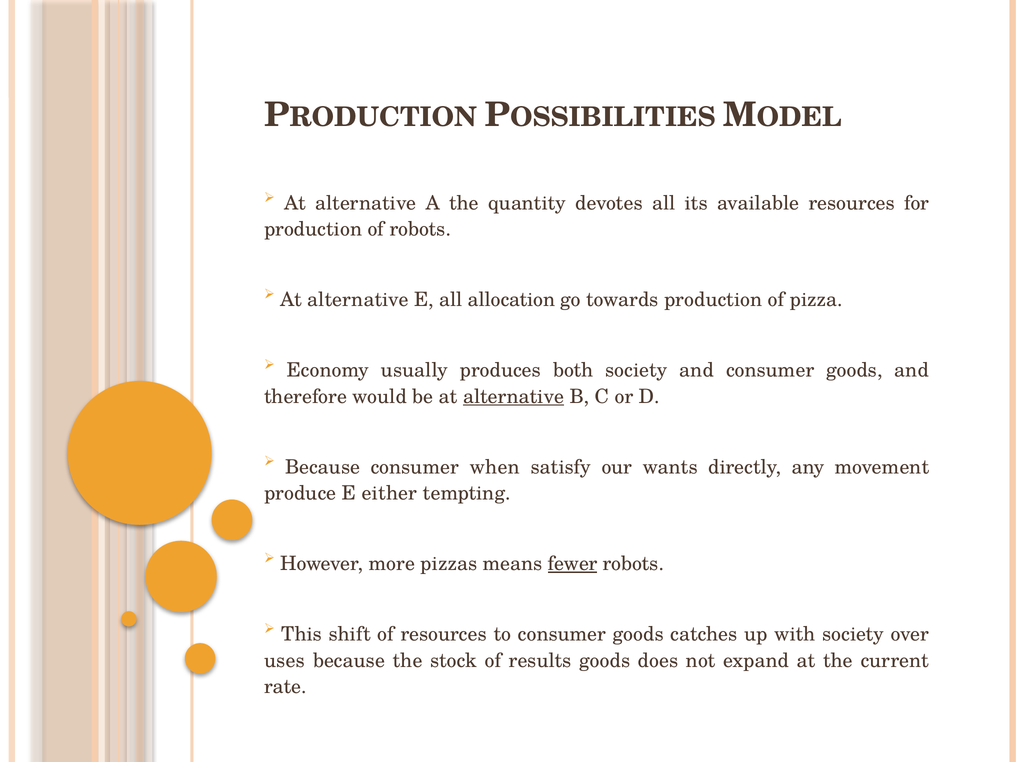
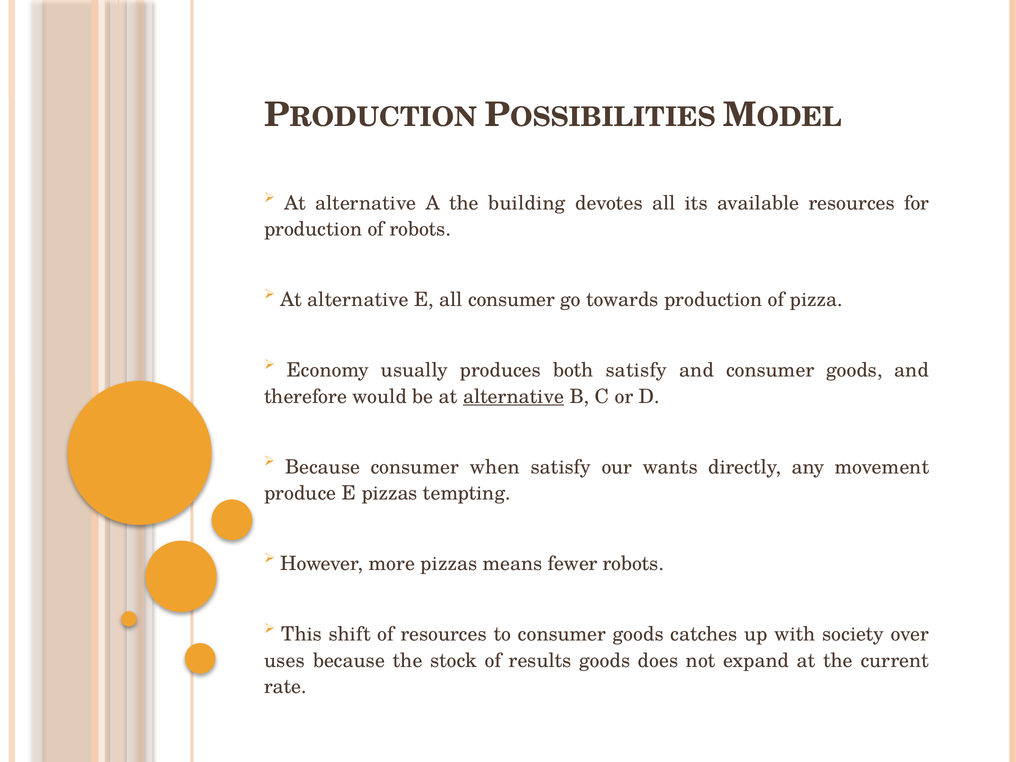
quantity: quantity -> building
all allocation: allocation -> consumer
both society: society -> satisfy
E either: either -> pizzas
fewer underline: present -> none
